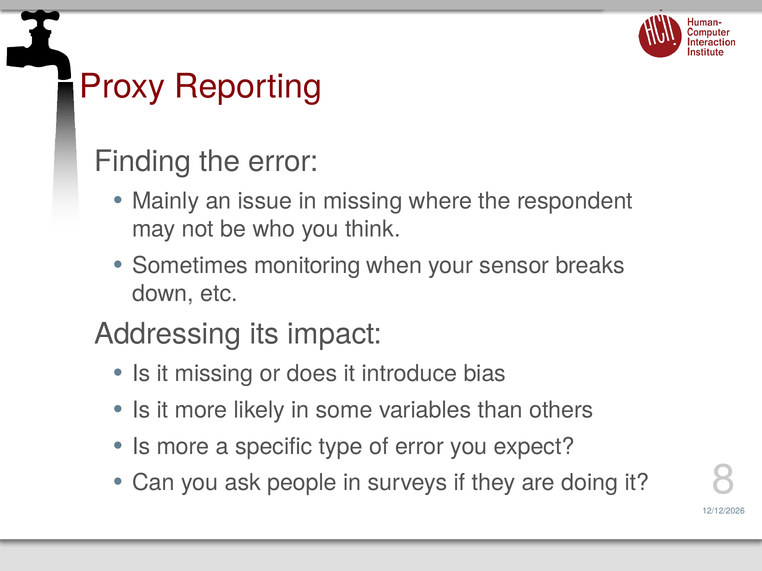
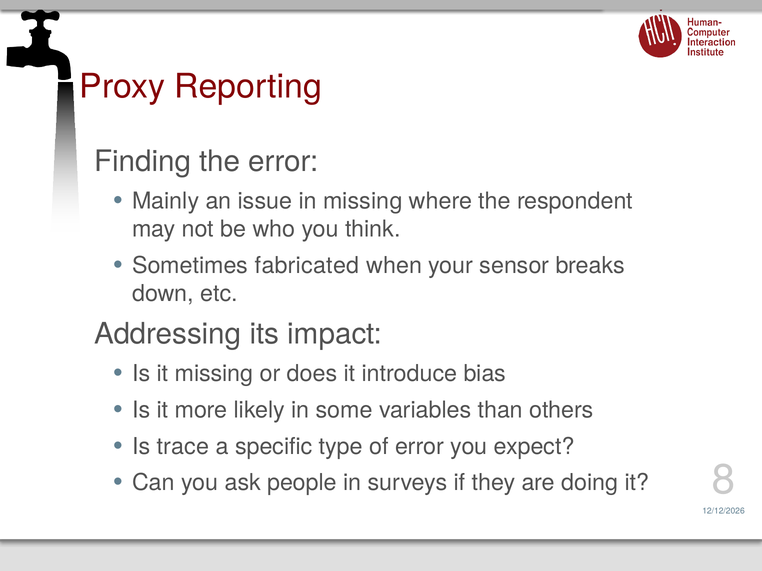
monitoring: monitoring -> fabricated
Is more: more -> trace
